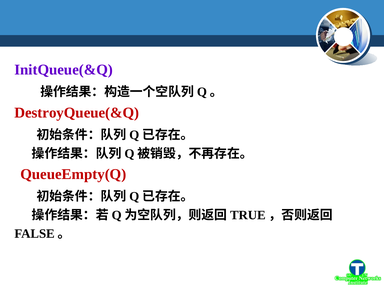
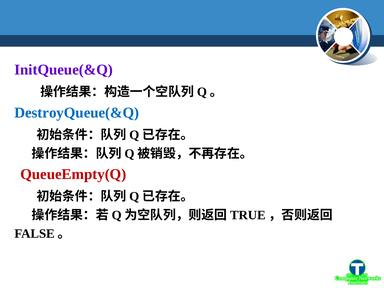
DestroyQueue(&Q colour: red -> blue
